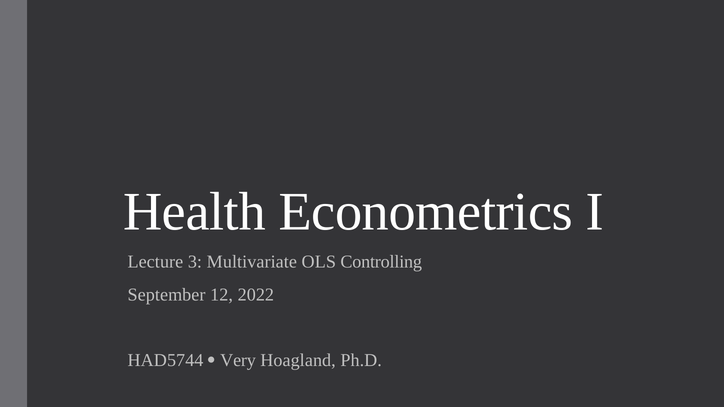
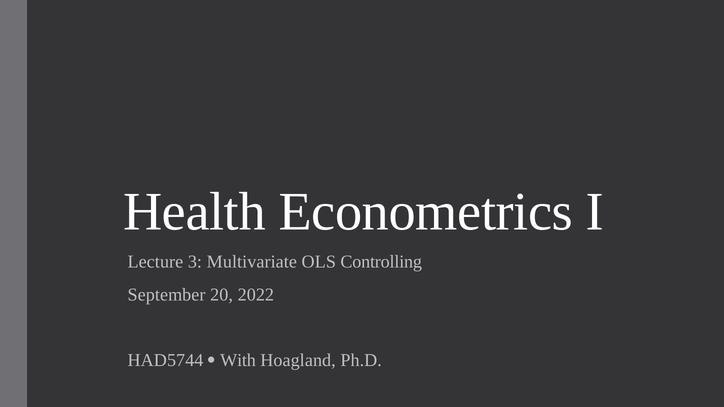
12: 12 -> 20
Very: Very -> With
